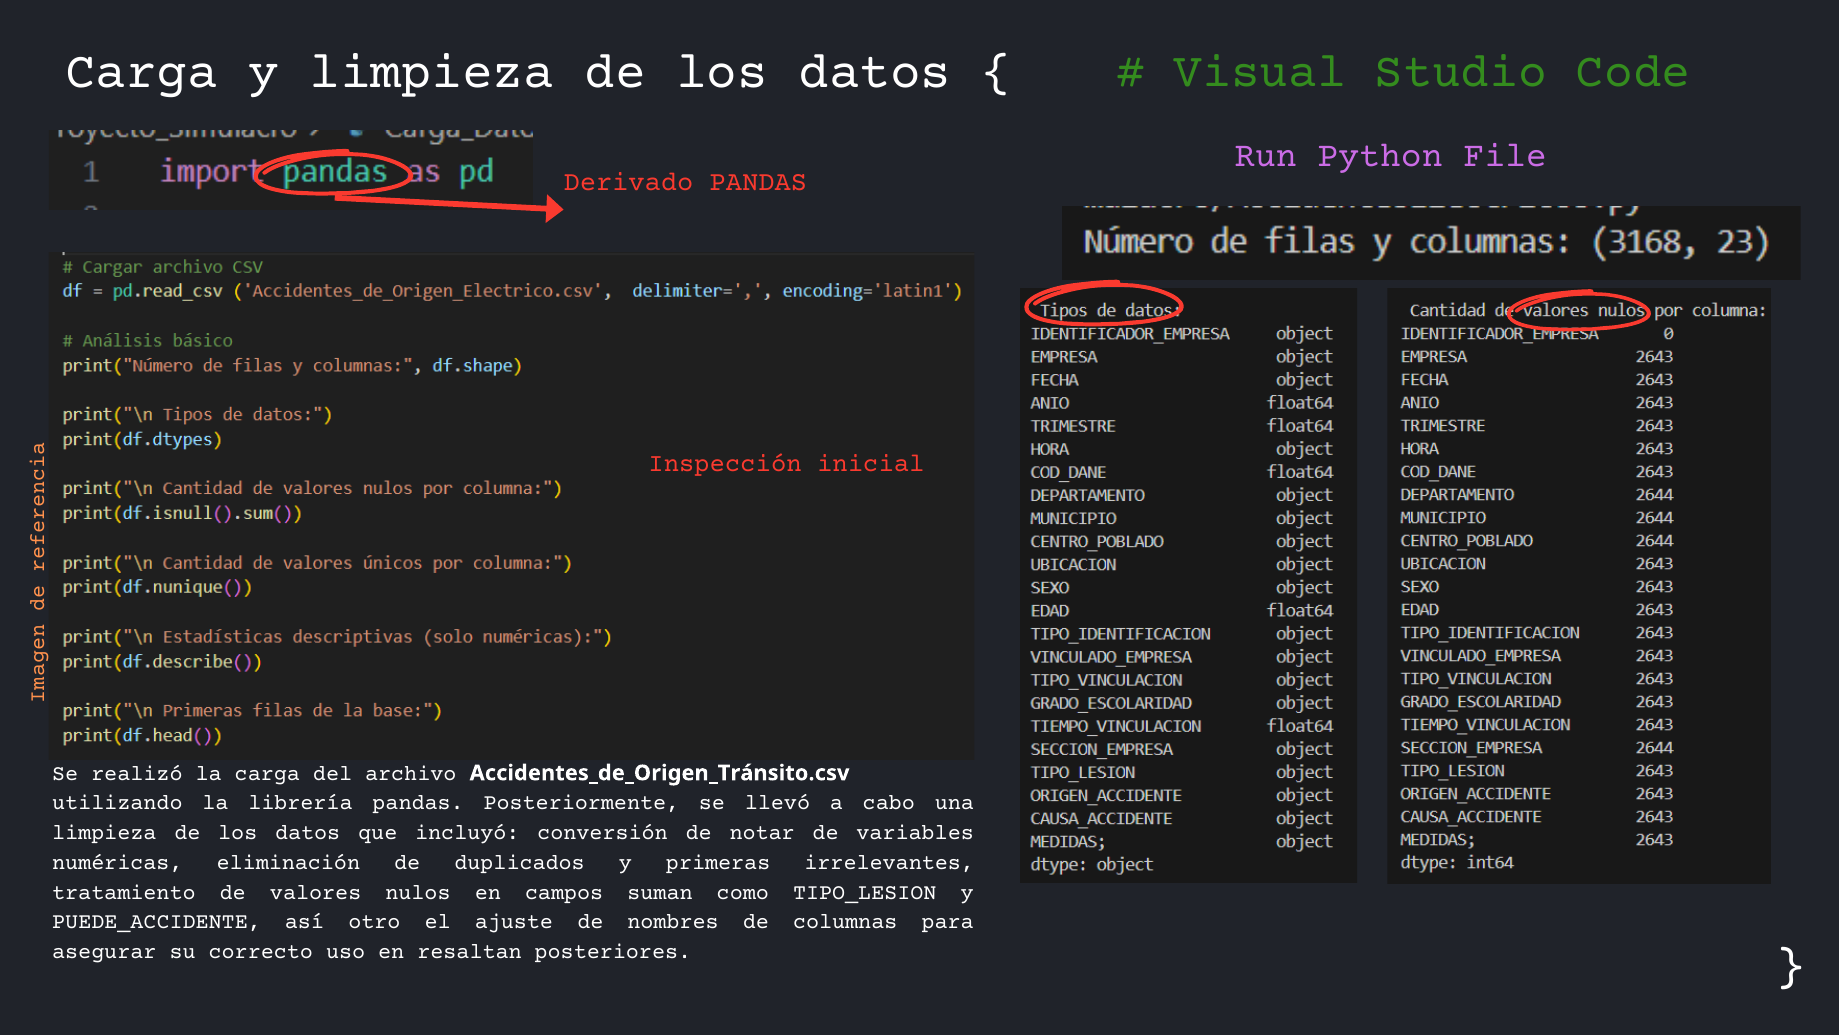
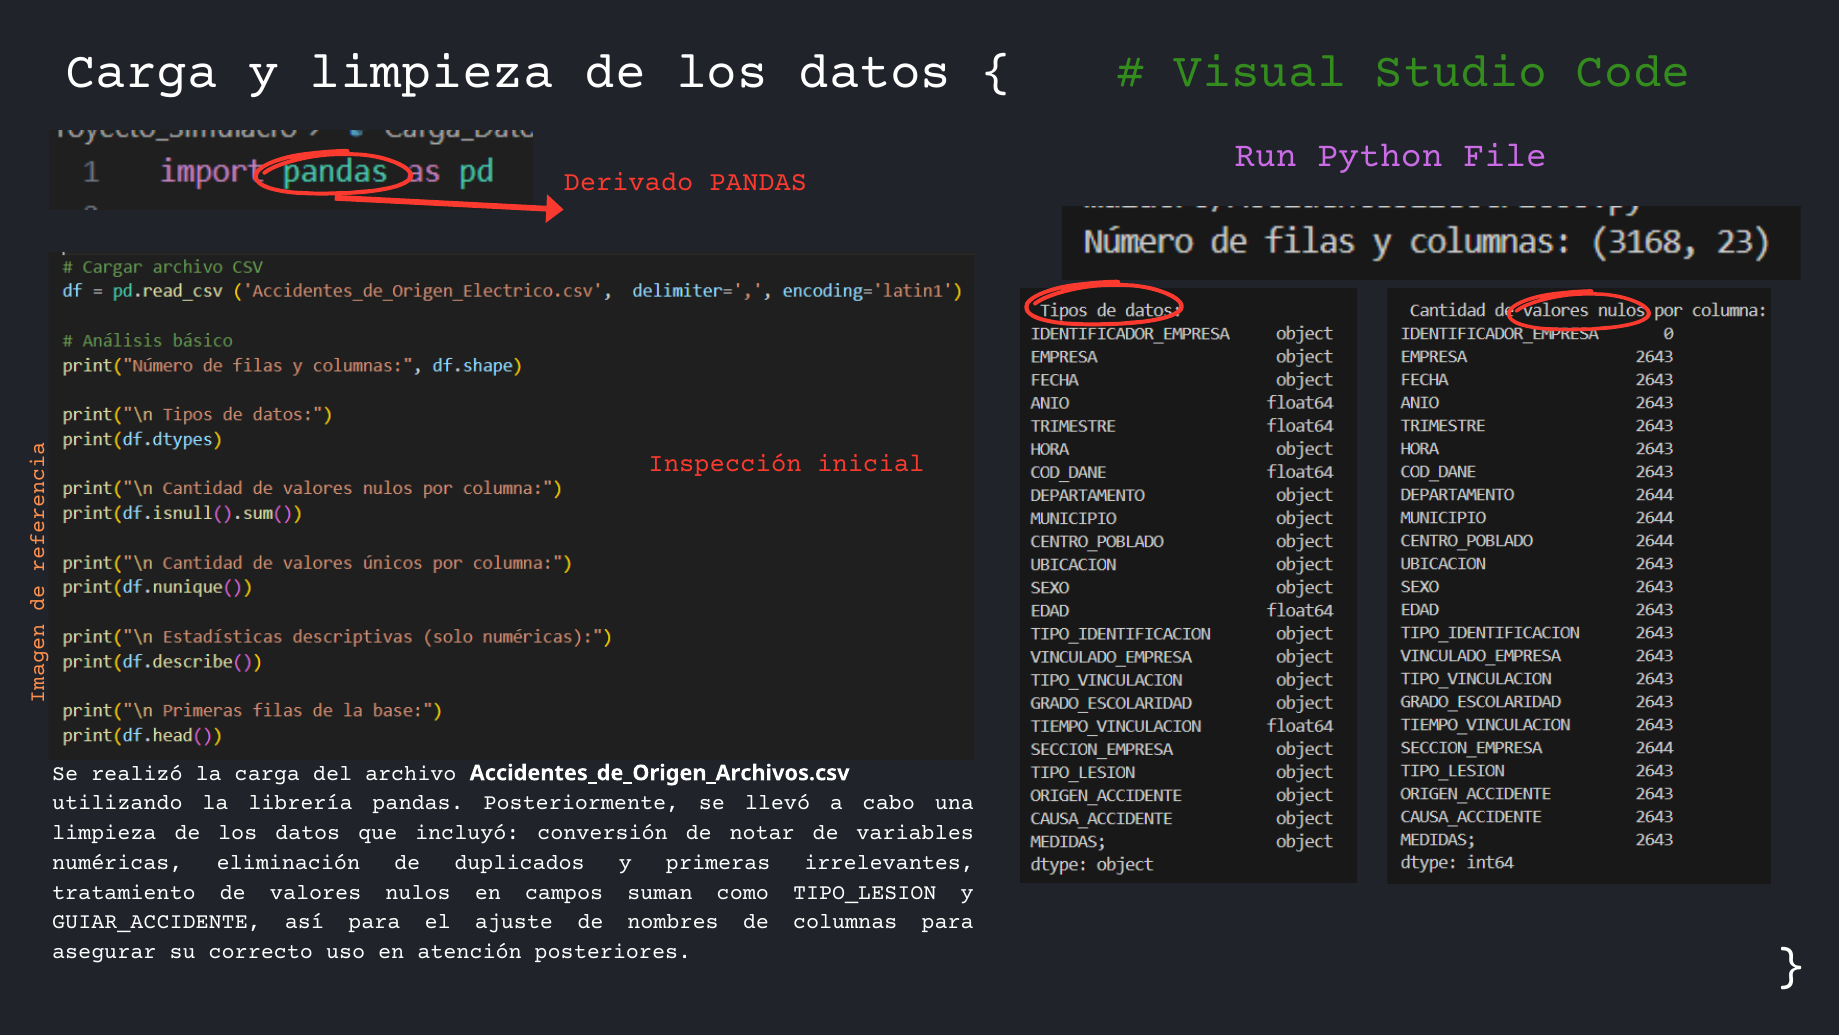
Accidentes_de_Origen_Tránsito.csv: Accidentes_de_Origen_Tránsito.csv -> Accidentes_de_Origen_Archivos.csv
PUEDE_ACCIDENTE: PUEDE_ACCIDENTE -> GUIAR_ACCIDENTE
así otro: otro -> para
resaltan: resaltan -> atención
